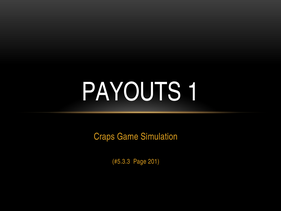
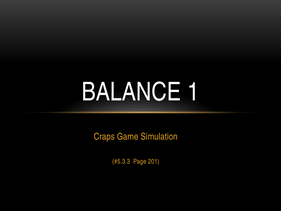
PAYOUTS: PAYOUTS -> BALANCE
